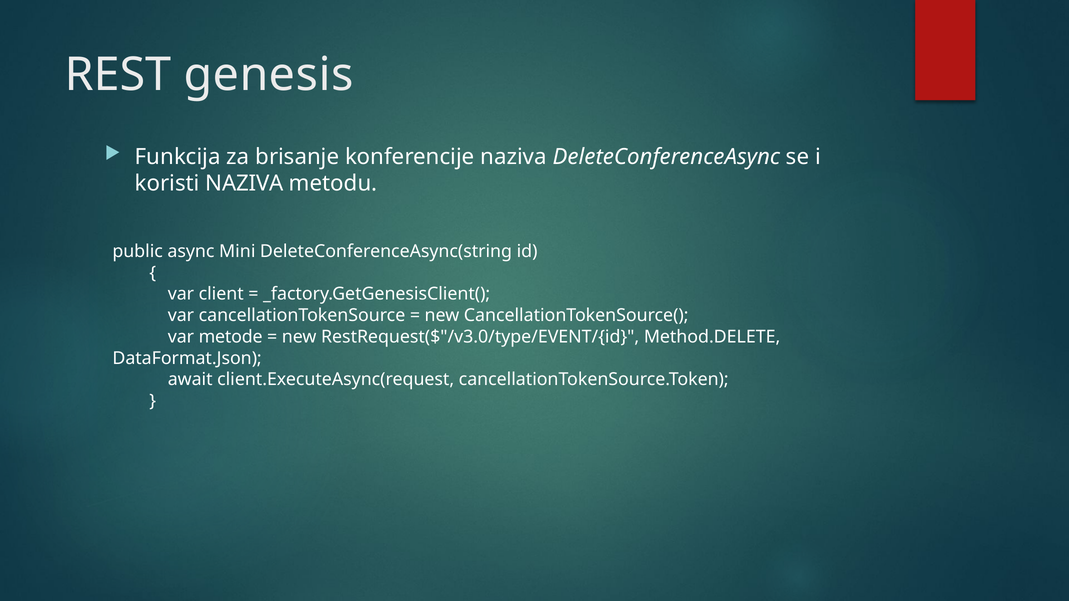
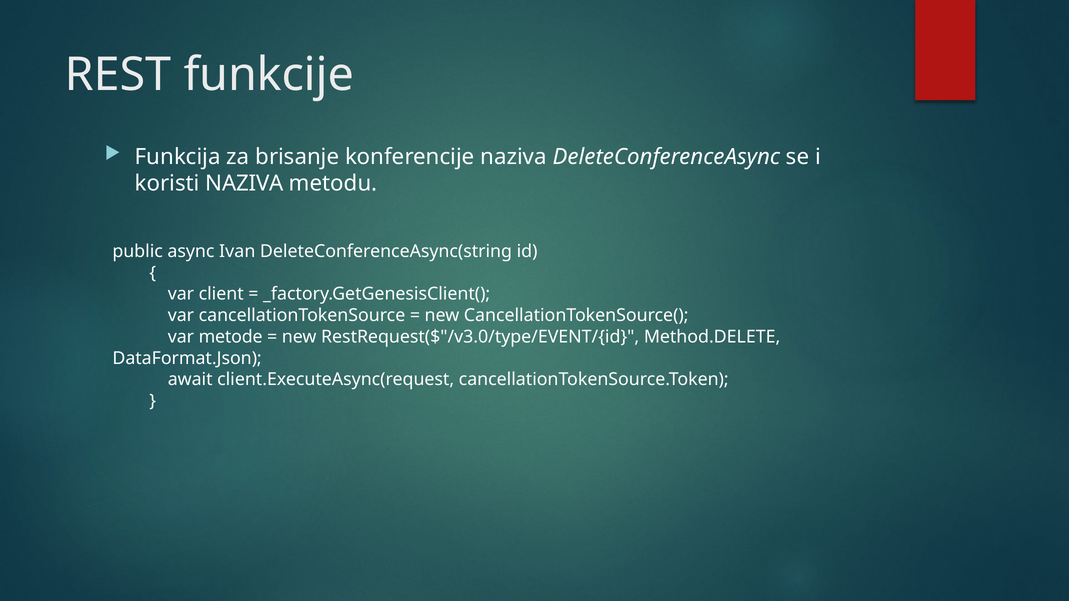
genesis: genesis -> funkcije
Mini: Mini -> Ivan
